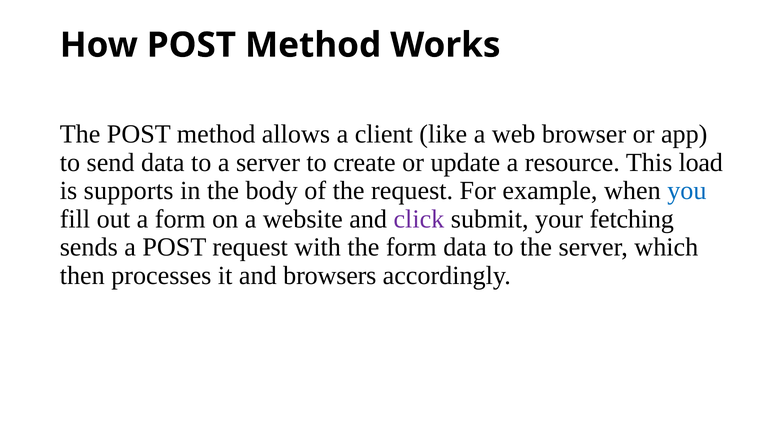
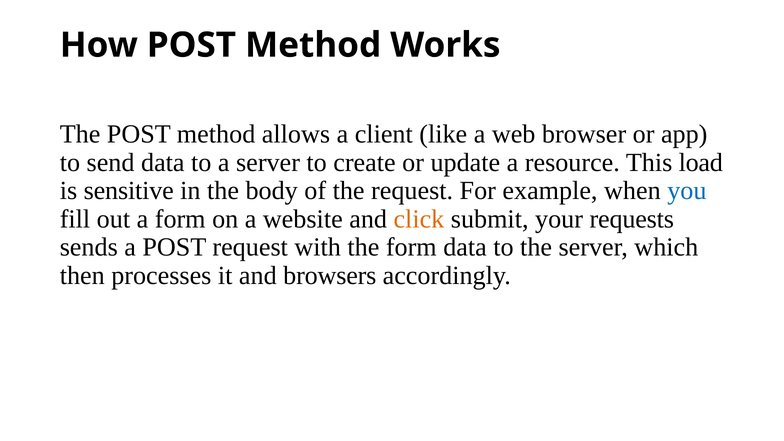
supports: supports -> sensitive
click colour: purple -> orange
fetching: fetching -> requests
